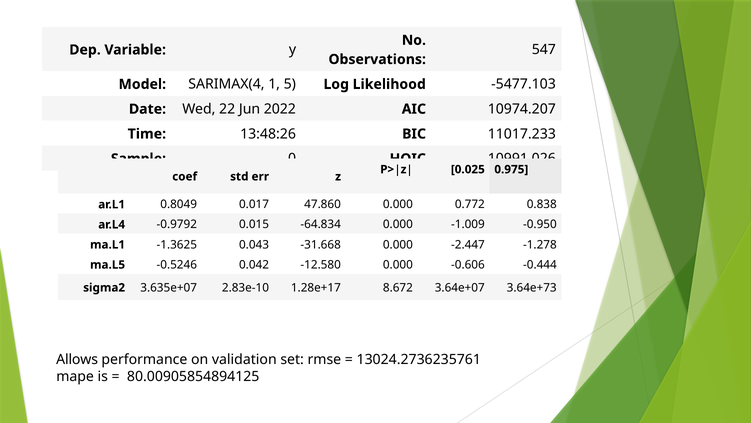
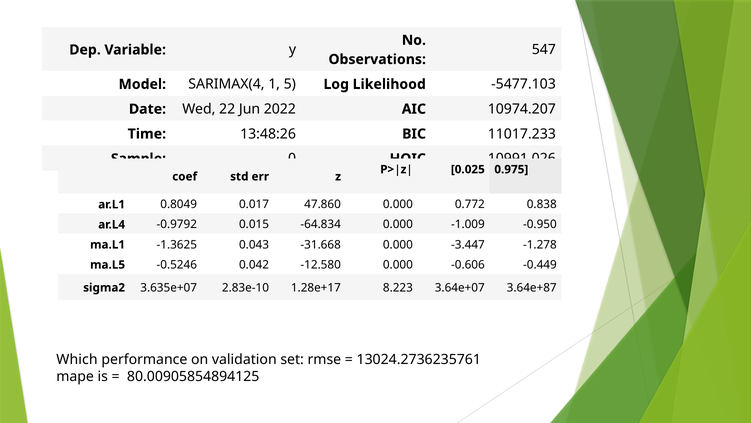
-2.447: -2.447 -> -3.447
-0.444: -0.444 -> -0.449
8.672: 8.672 -> 8.223
3.64e+73: 3.64e+73 -> 3.64e+87
Allows: Allows -> Which
